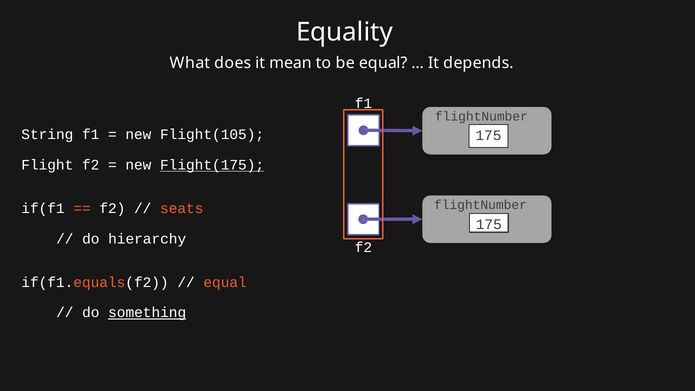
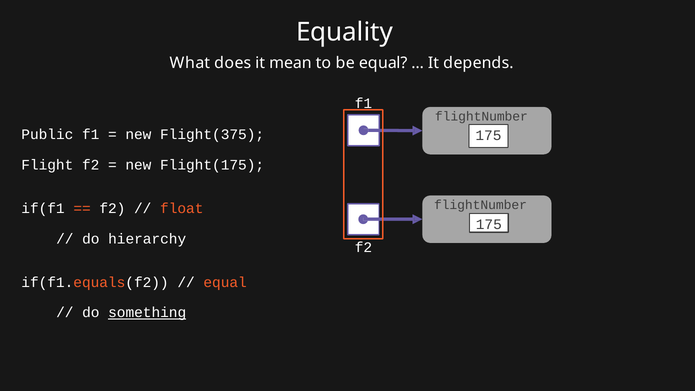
String: String -> Public
Flight(105: Flight(105 -> Flight(375
Flight(175 underline: present -> none
seats: seats -> float
